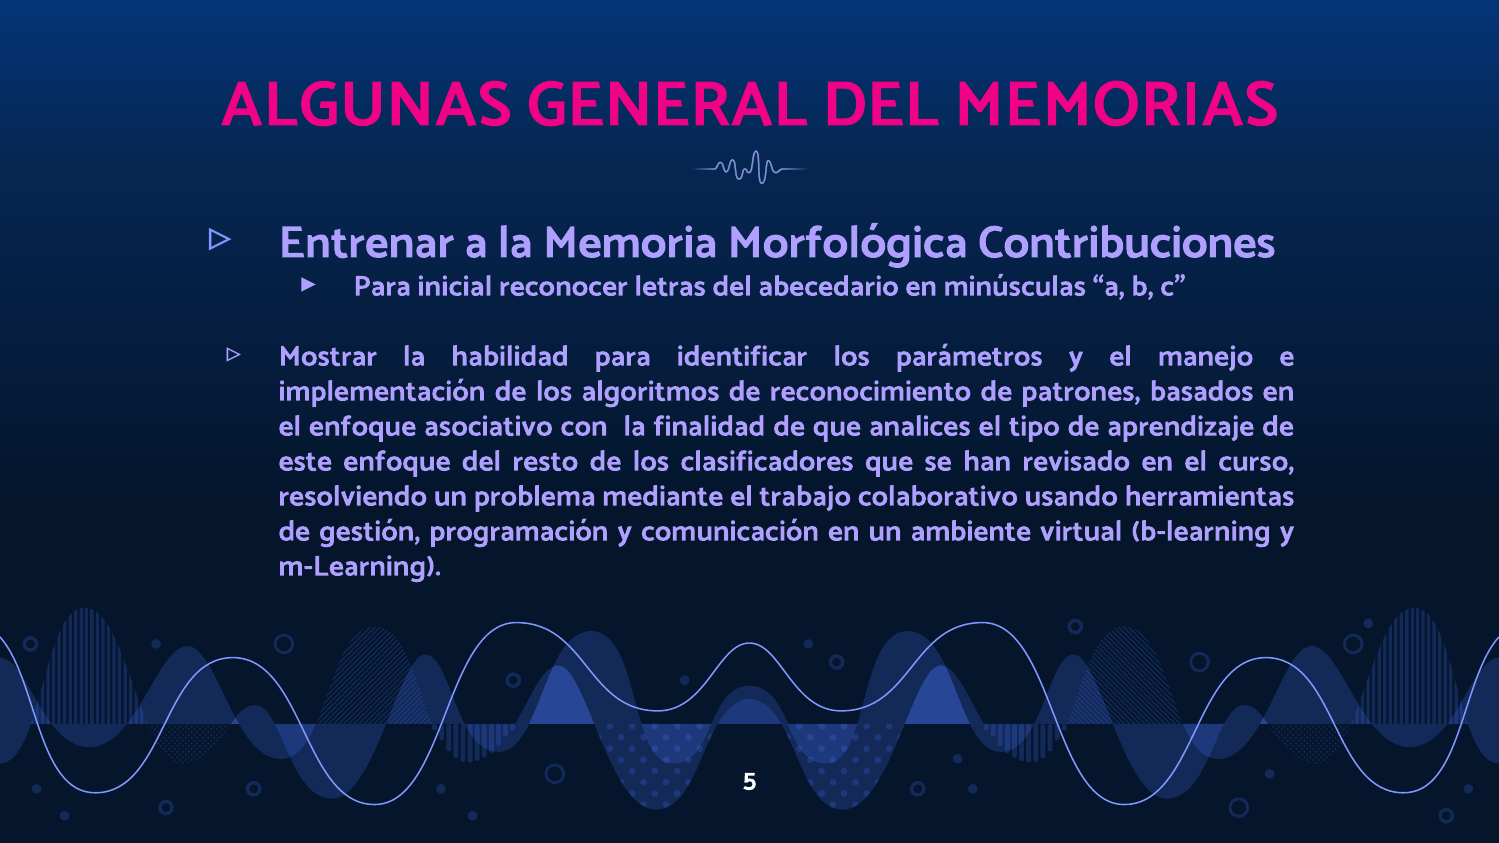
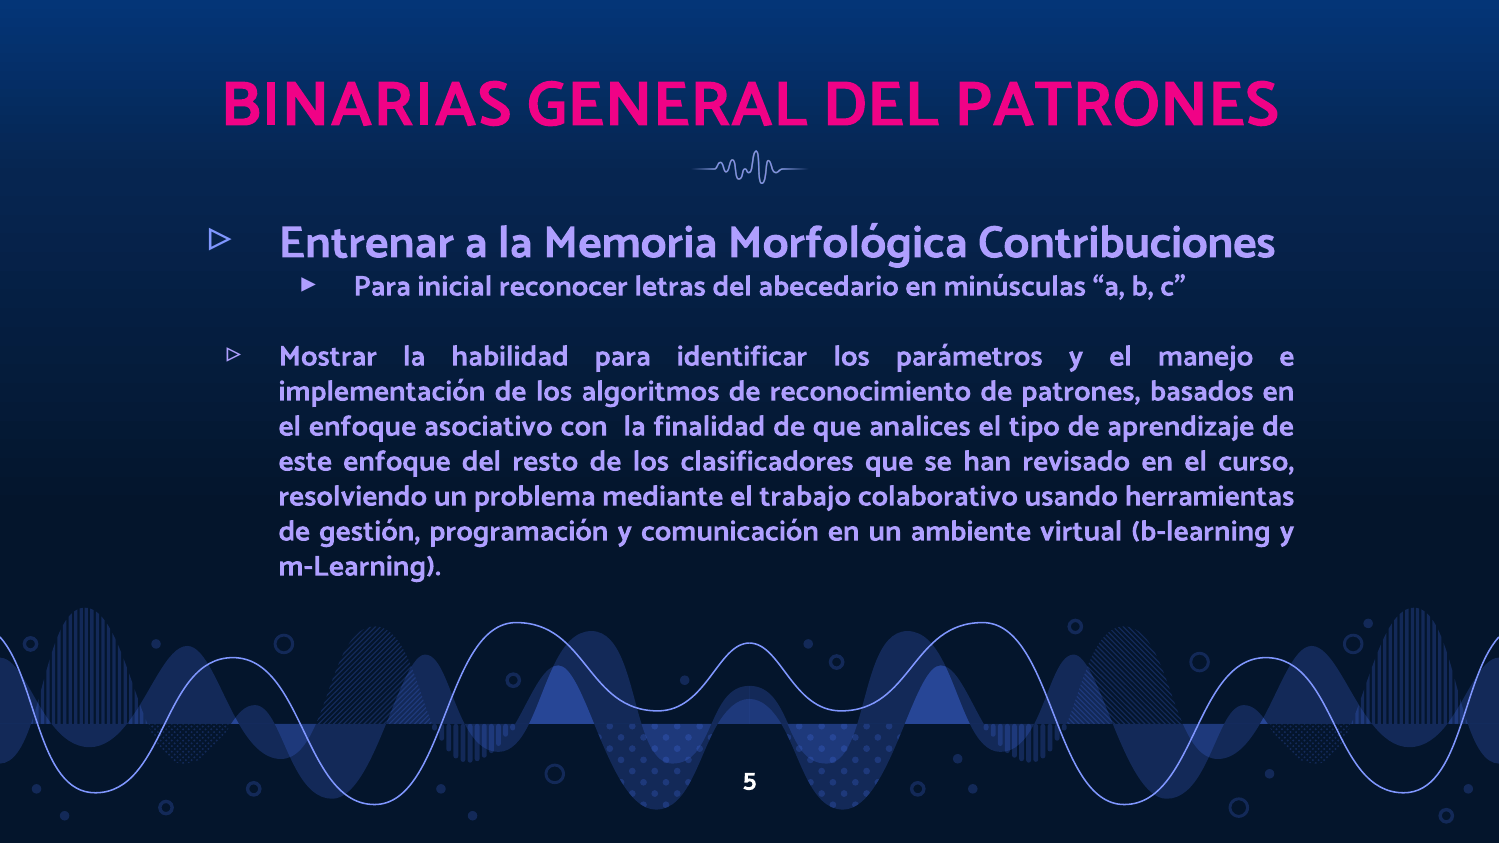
ALGUNAS: ALGUNAS -> BINARIAS
DEL MEMORIAS: MEMORIAS -> PATRONES
